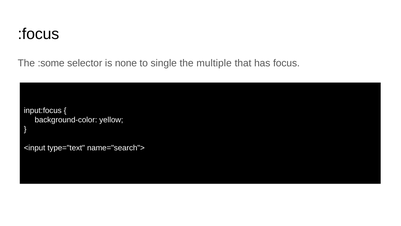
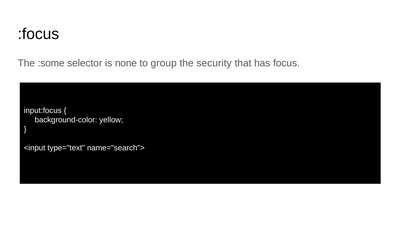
single: single -> group
multiple: multiple -> security
